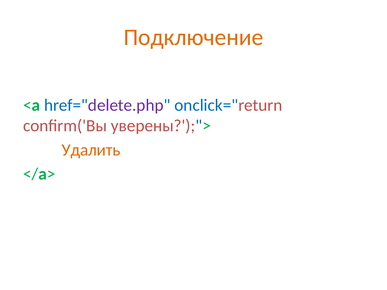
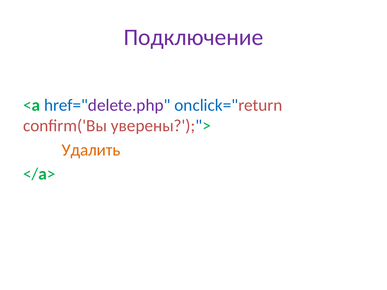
Подключение colour: orange -> purple
